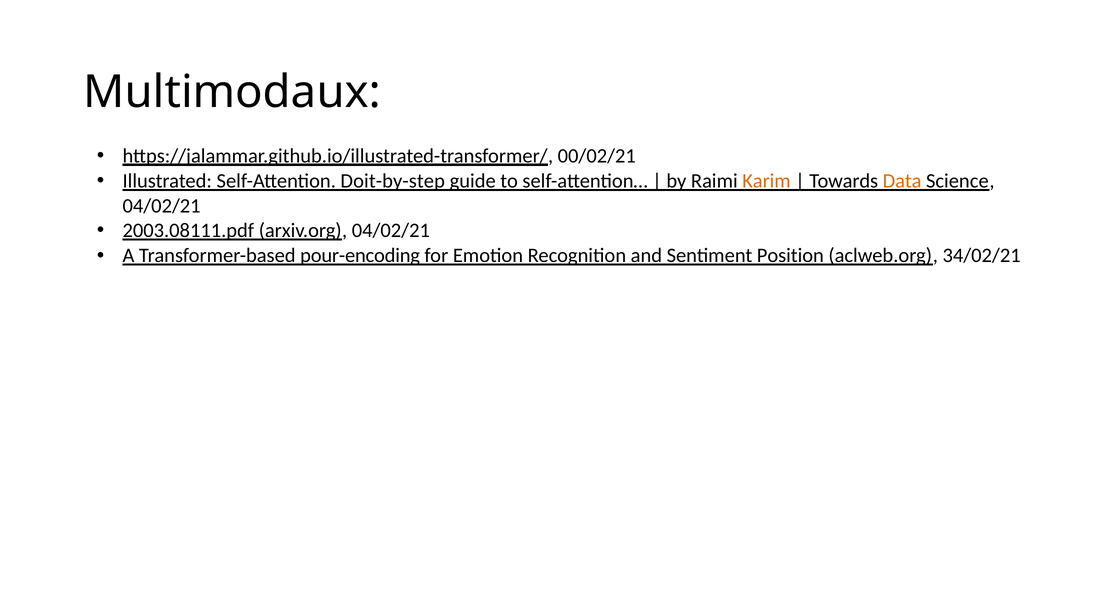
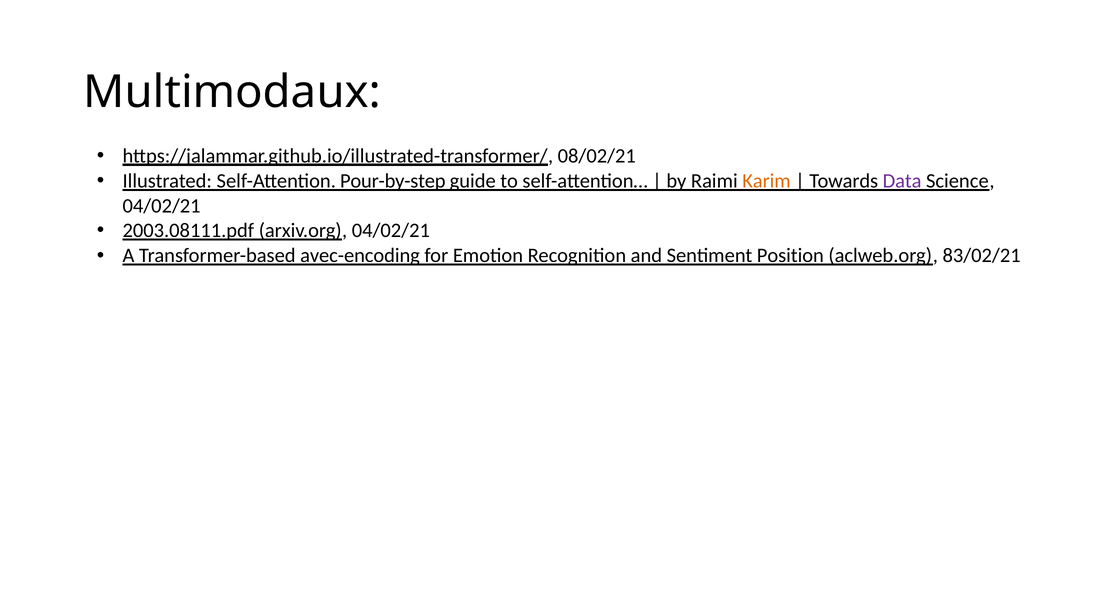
00/02/21: 00/02/21 -> 08/02/21
Doit-by-step: Doit-by-step -> Pour-by-step
Data colour: orange -> purple
pour-encoding: pour-encoding -> avec-encoding
34/02/21: 34/02/21 -> 83/02/21
